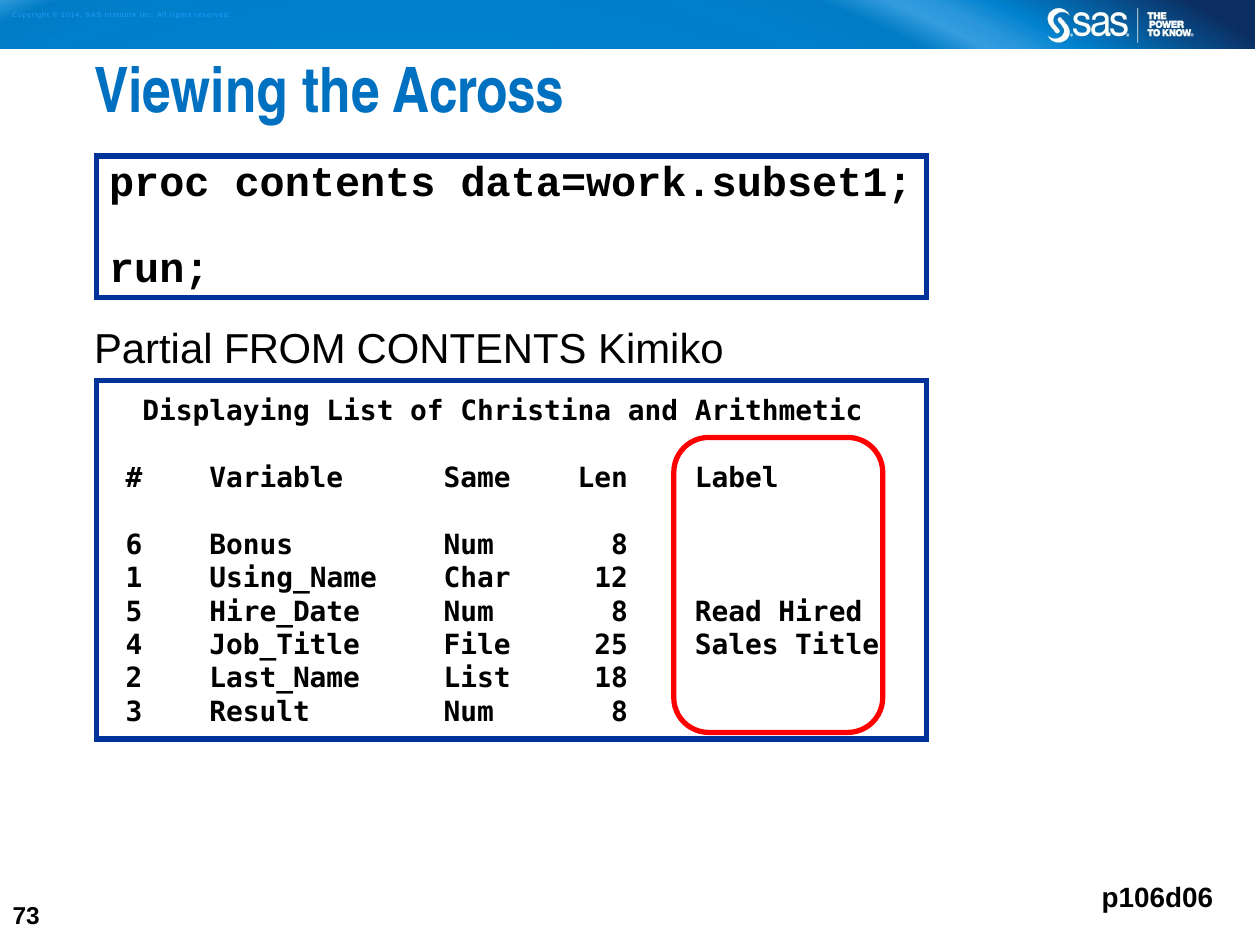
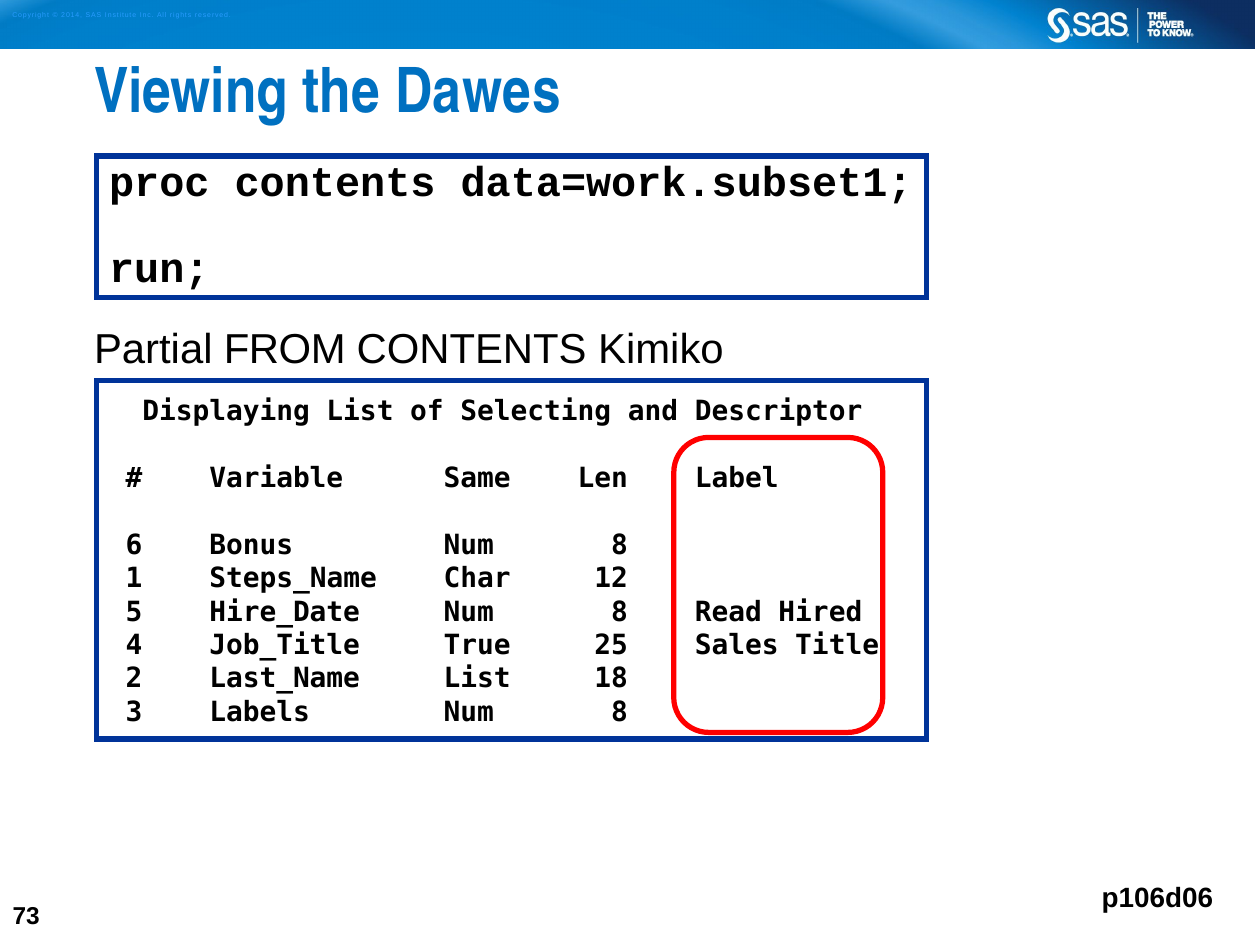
Across: Across -> Dawes
Christina: Christina -> Selecting
Arithmetic: Arithmetic -> Descriptor
Using_Name: Using_Name -> Steps_Name
File: File -> True
Result: Result -> Labels
